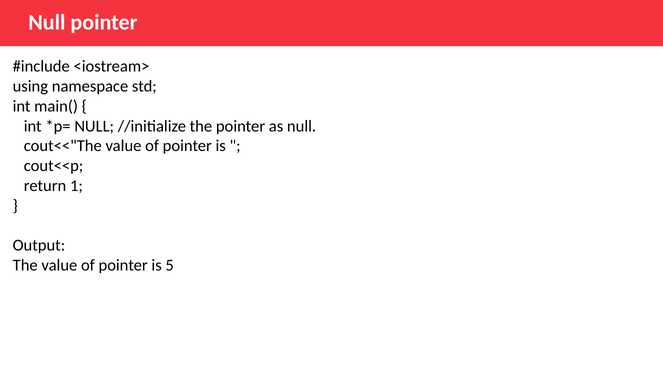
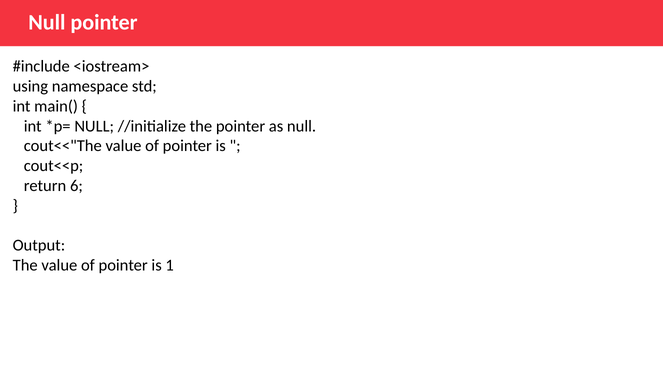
1: 1 -> 6
5: 5 -> 1
